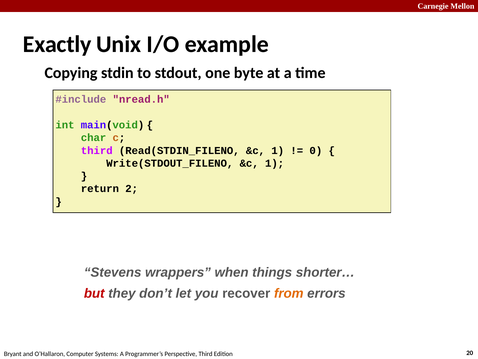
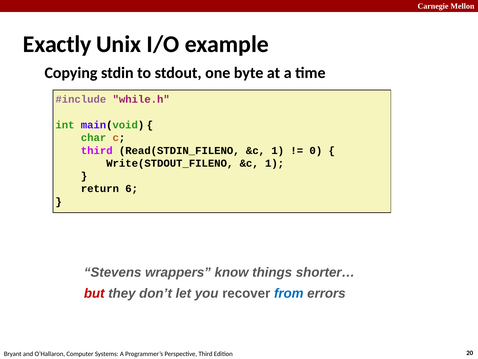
nread.h: nread.h -> while.h
2: 2 -> 6
when: when -> know
from colour: orange -> blue
